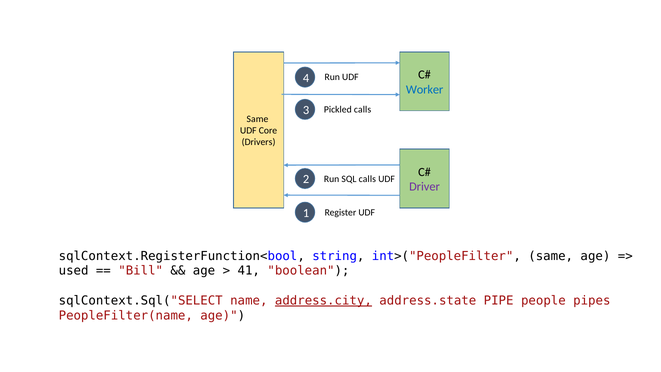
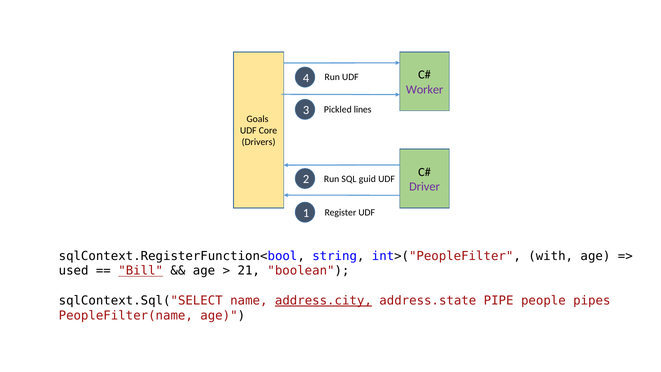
Worker colour: blue -> purple
Pickled calls: calls -> lines
Same at (257, 119): Same -> Goals
SQL calls: calls -> guid
int>("PeopleFilter same: same -> with
Bill underline: none -> present
41: 41 -> 21
